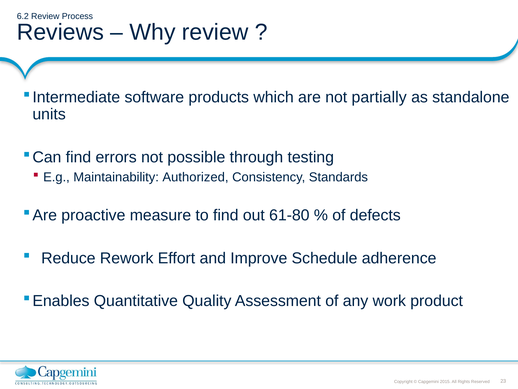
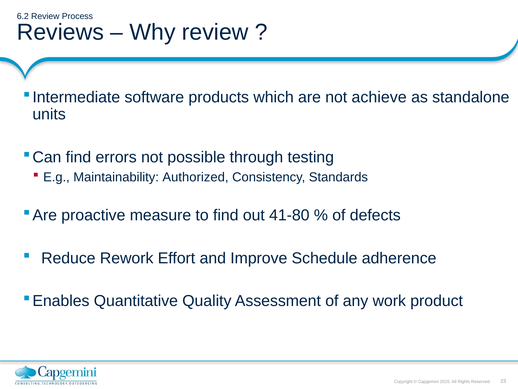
partially: partially -> achieve
61-80: 61-80 -> 41-80
